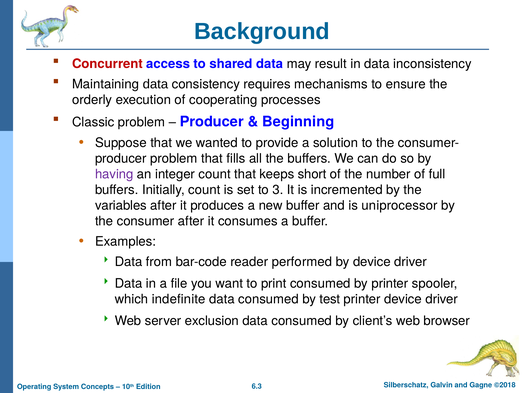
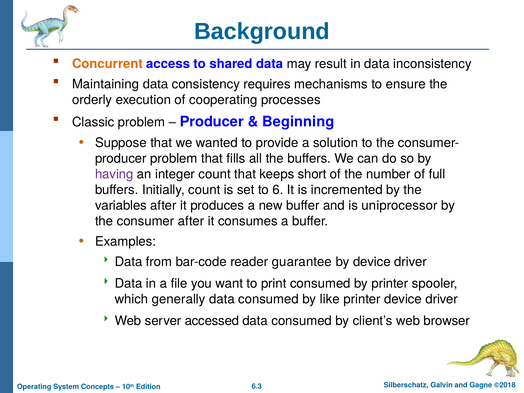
Concurrent colour: red -> orange
3: 3 -> 6
performed: performed -> guarantee
indefinite: indefinite -> generally
test: test -> like
exclusion: exclusion -> accessed
